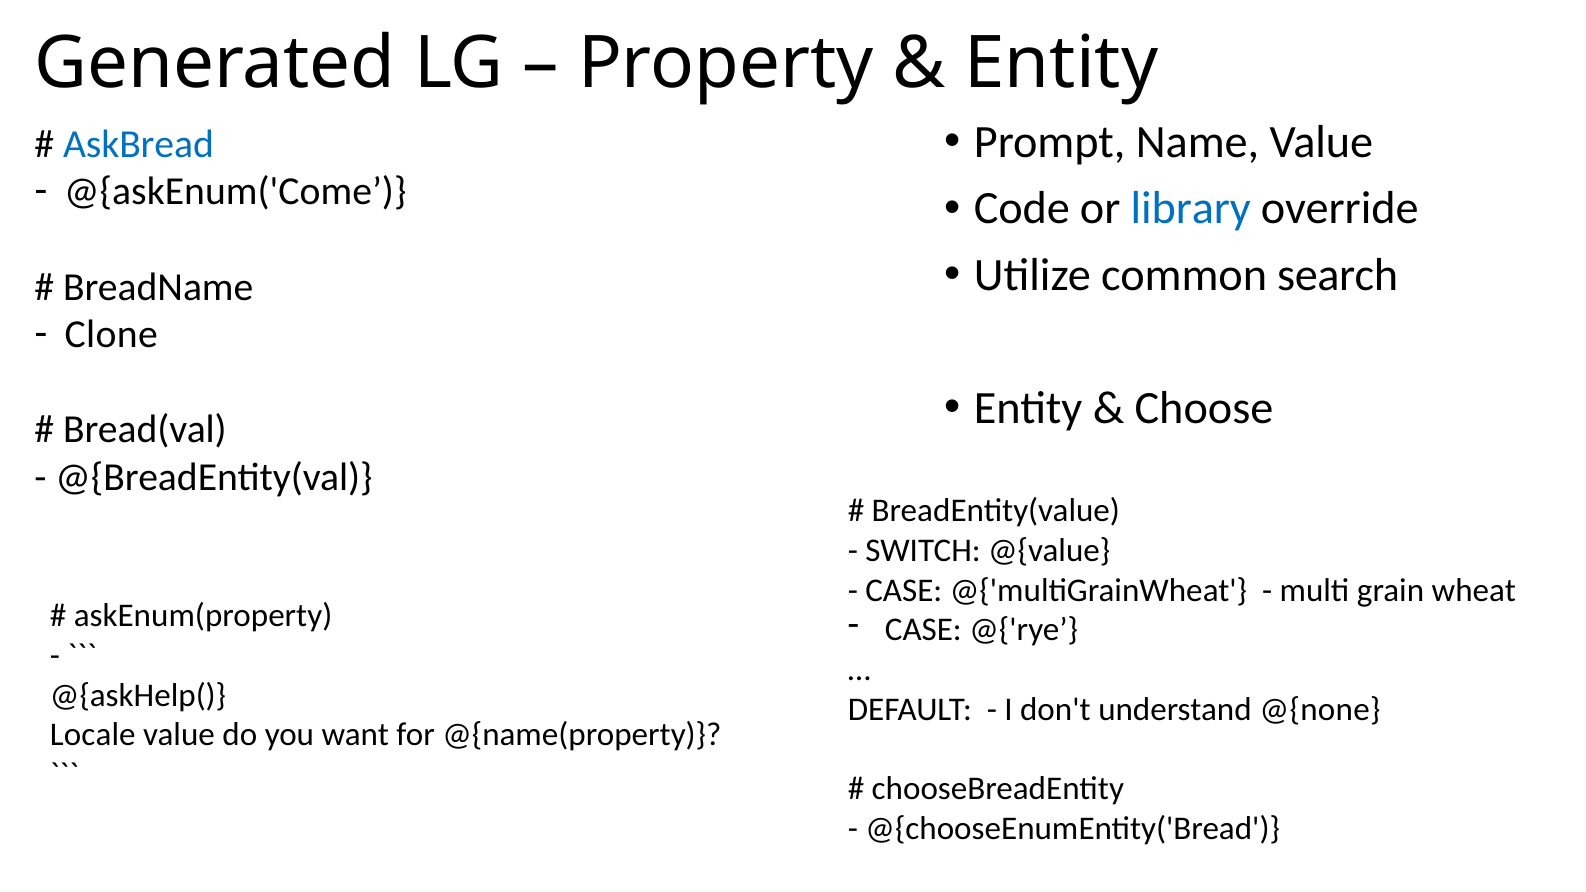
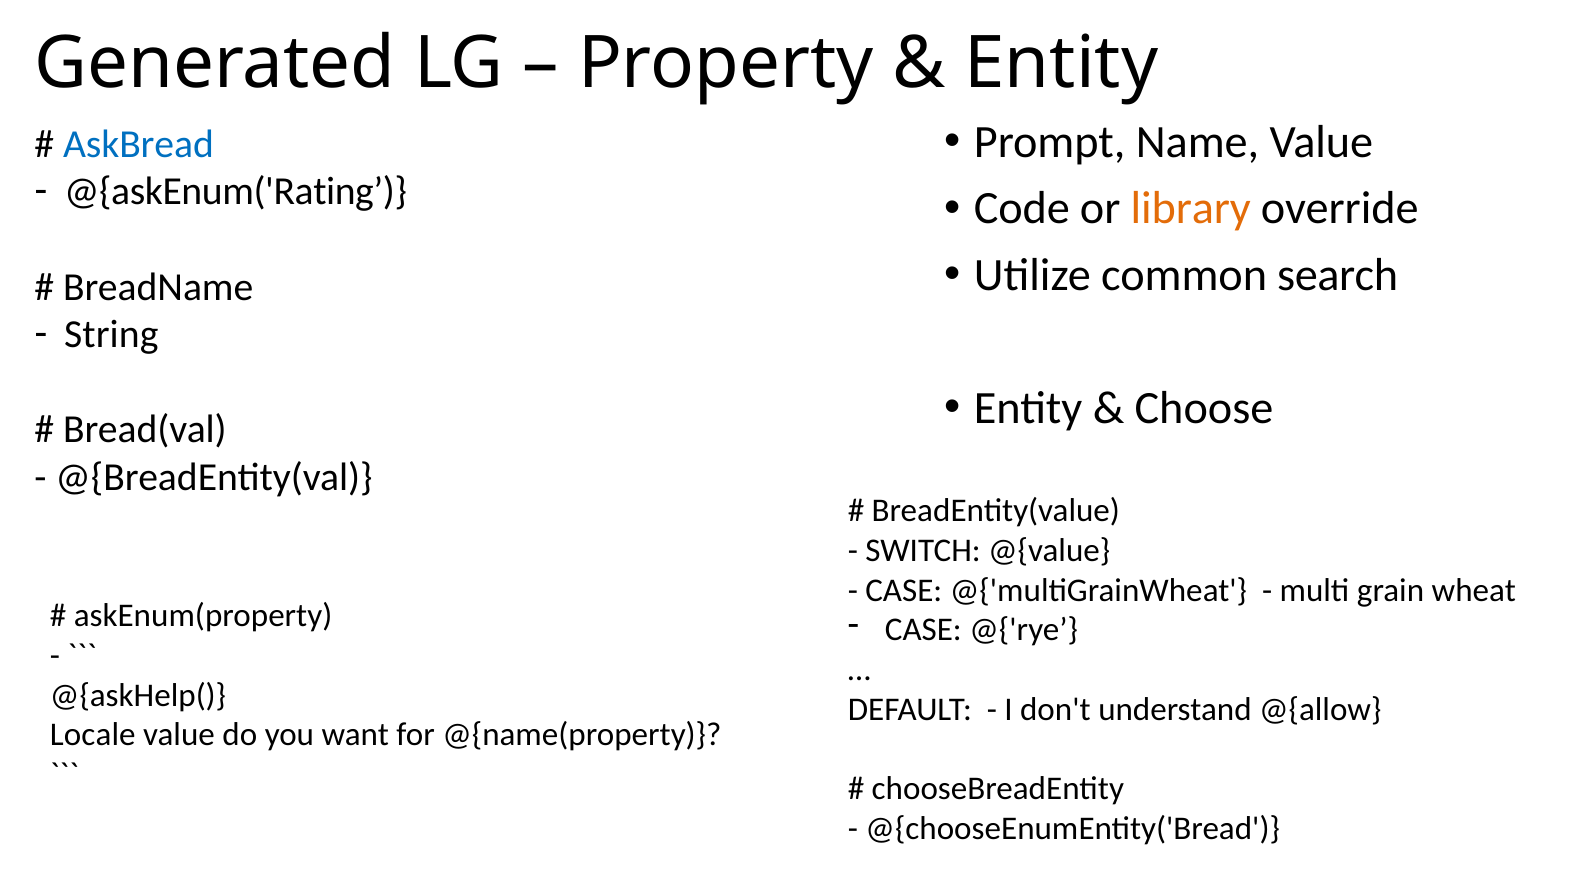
@{askEnum('Come: @{askEnum('Come -> @{askEnum('Rating
library colour: blue -> orange
Clone: Clone -> String
@{none: @{none -> @{allow
